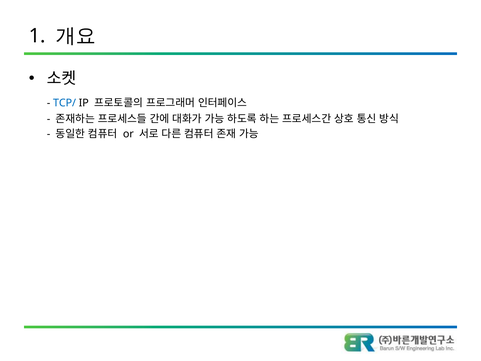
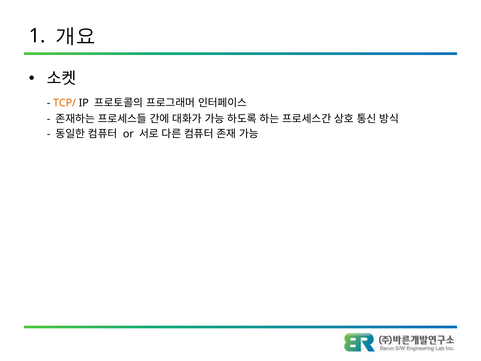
TCP/ colour: blue -> orange
